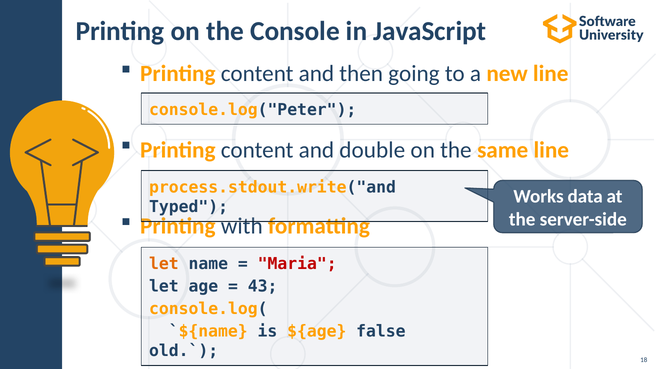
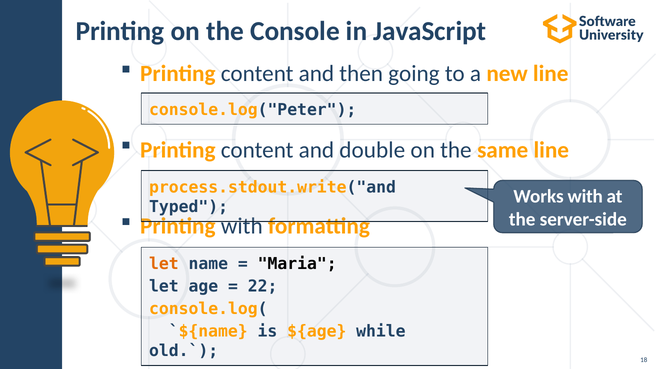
Works data: data -> with
Maria colour: red -> black
43: 43 -> 22
false: false -> while
